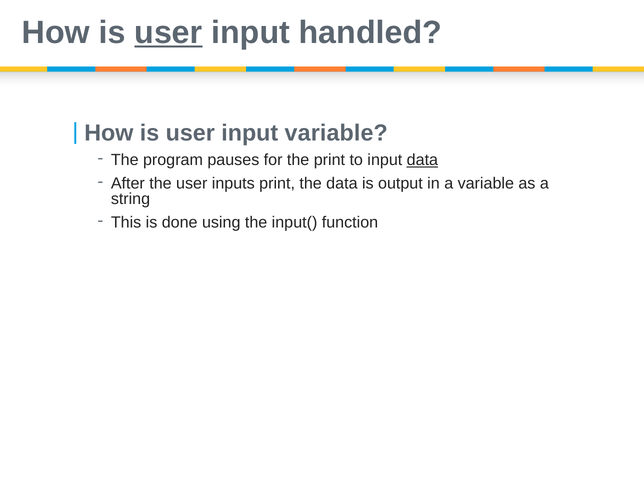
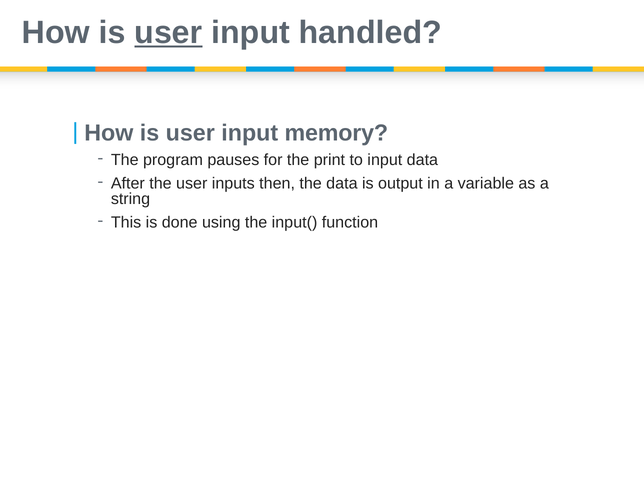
input variable: variable -> memory
data at (422, 160) underline: present -> none
inputs print: print -> then
